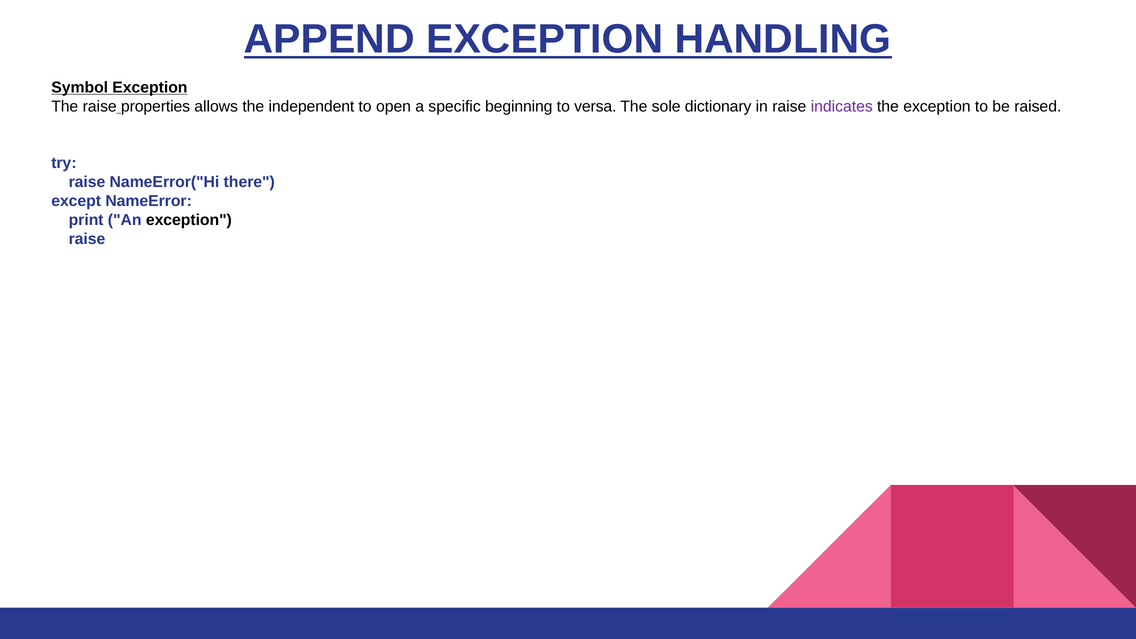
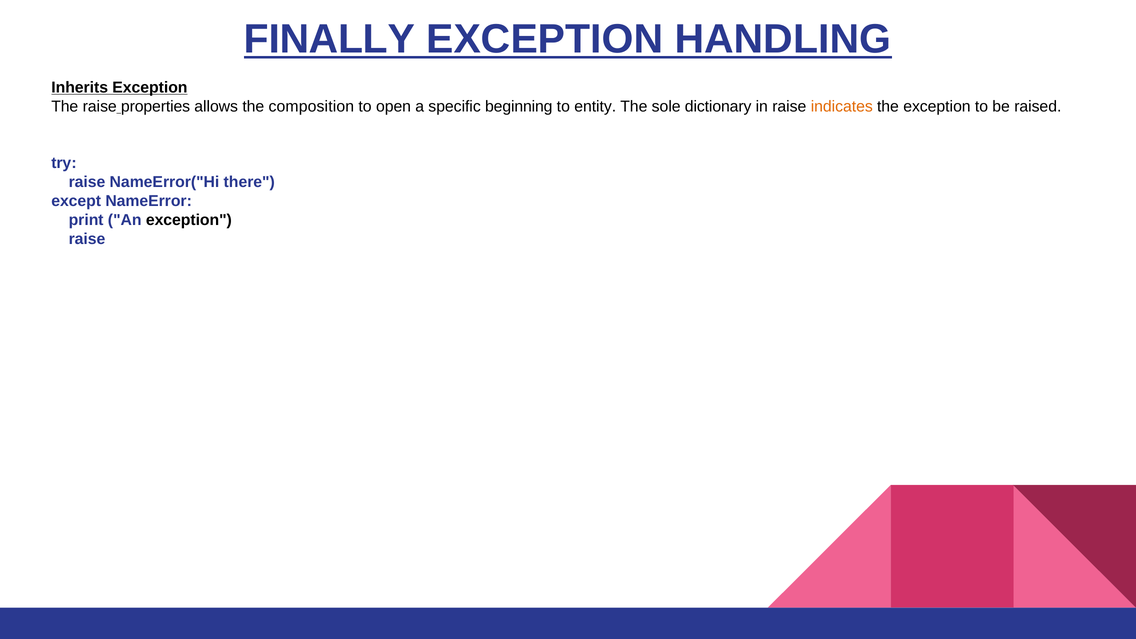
APPEND: APPEND -> FINALLY
Symbol: Symbol -> Inherits
independent: independent -> composition
versa: versa -> entity
indicates colour: purple -> orange
